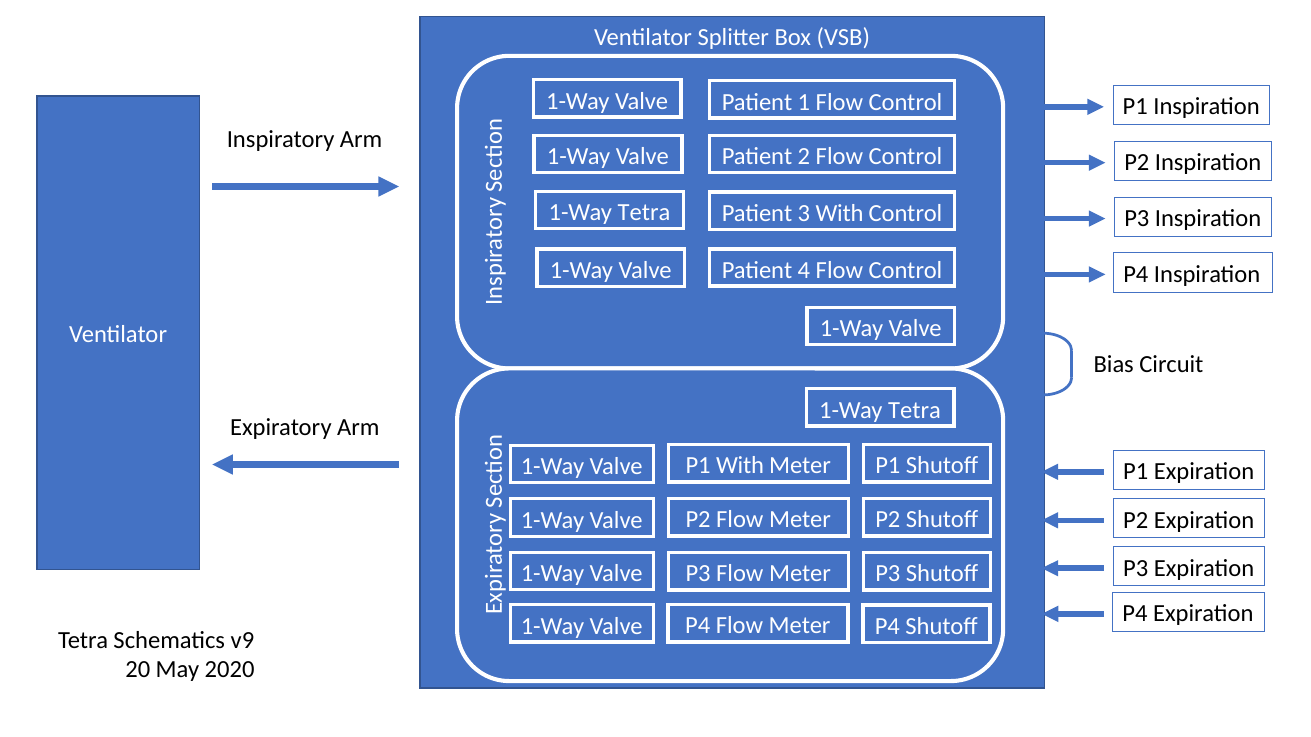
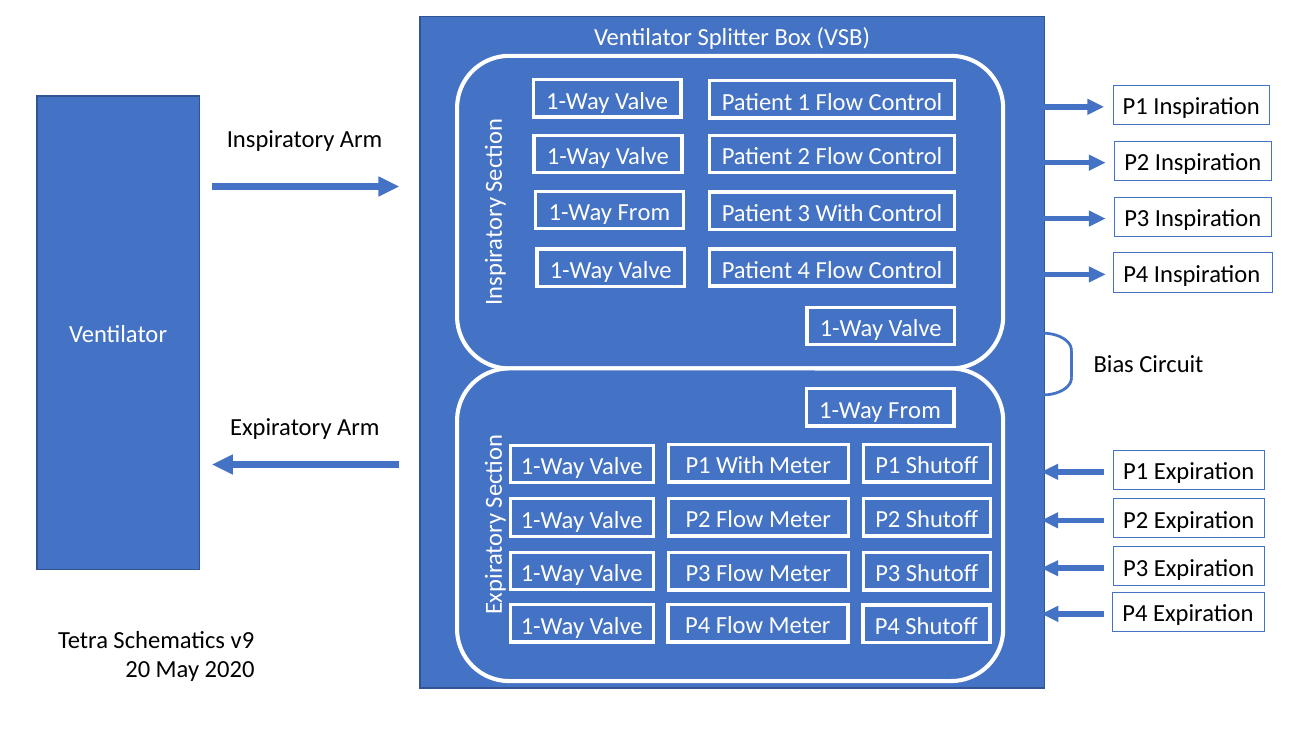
Tetra at (644, 213): Tetra -> From
Tetra at (915, 410): Tetra -> From
